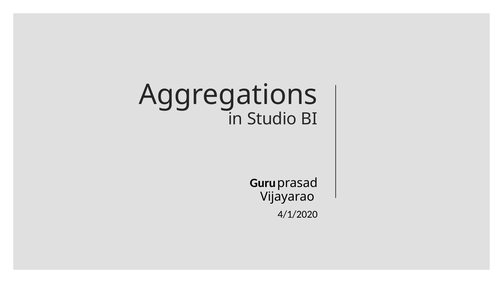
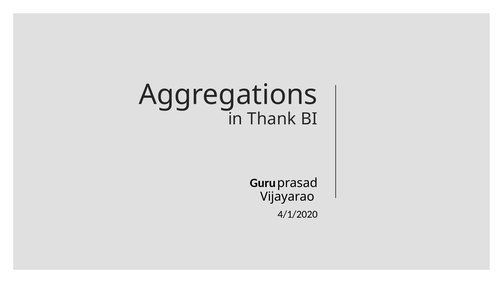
Studio: Studio -> Thank
